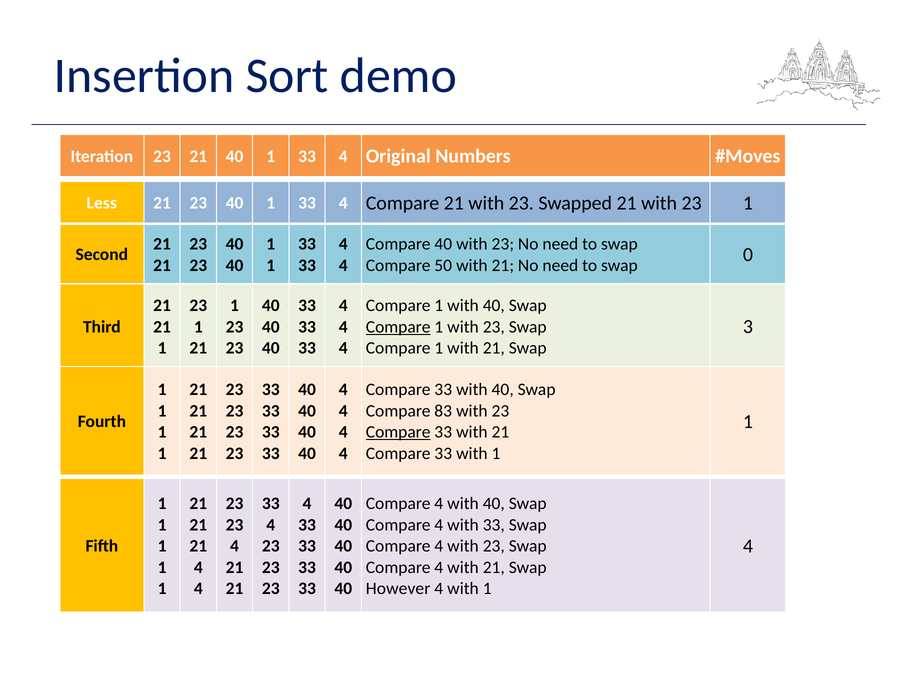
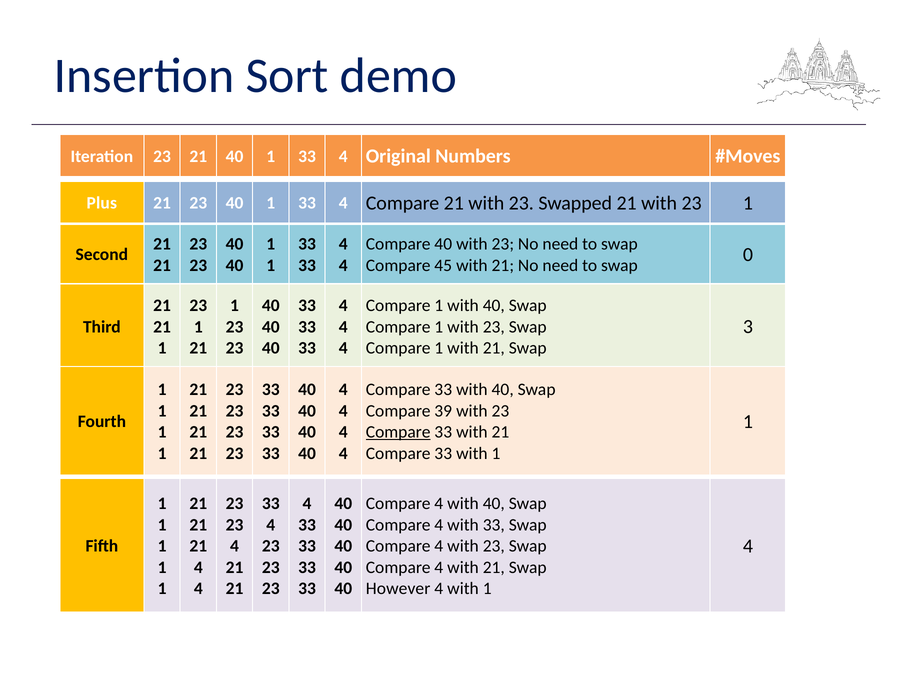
Less: Less -> Plus
50: 50 -> 45
Compare at (398, 327) underline: present -> none
83: 83 -> 39
